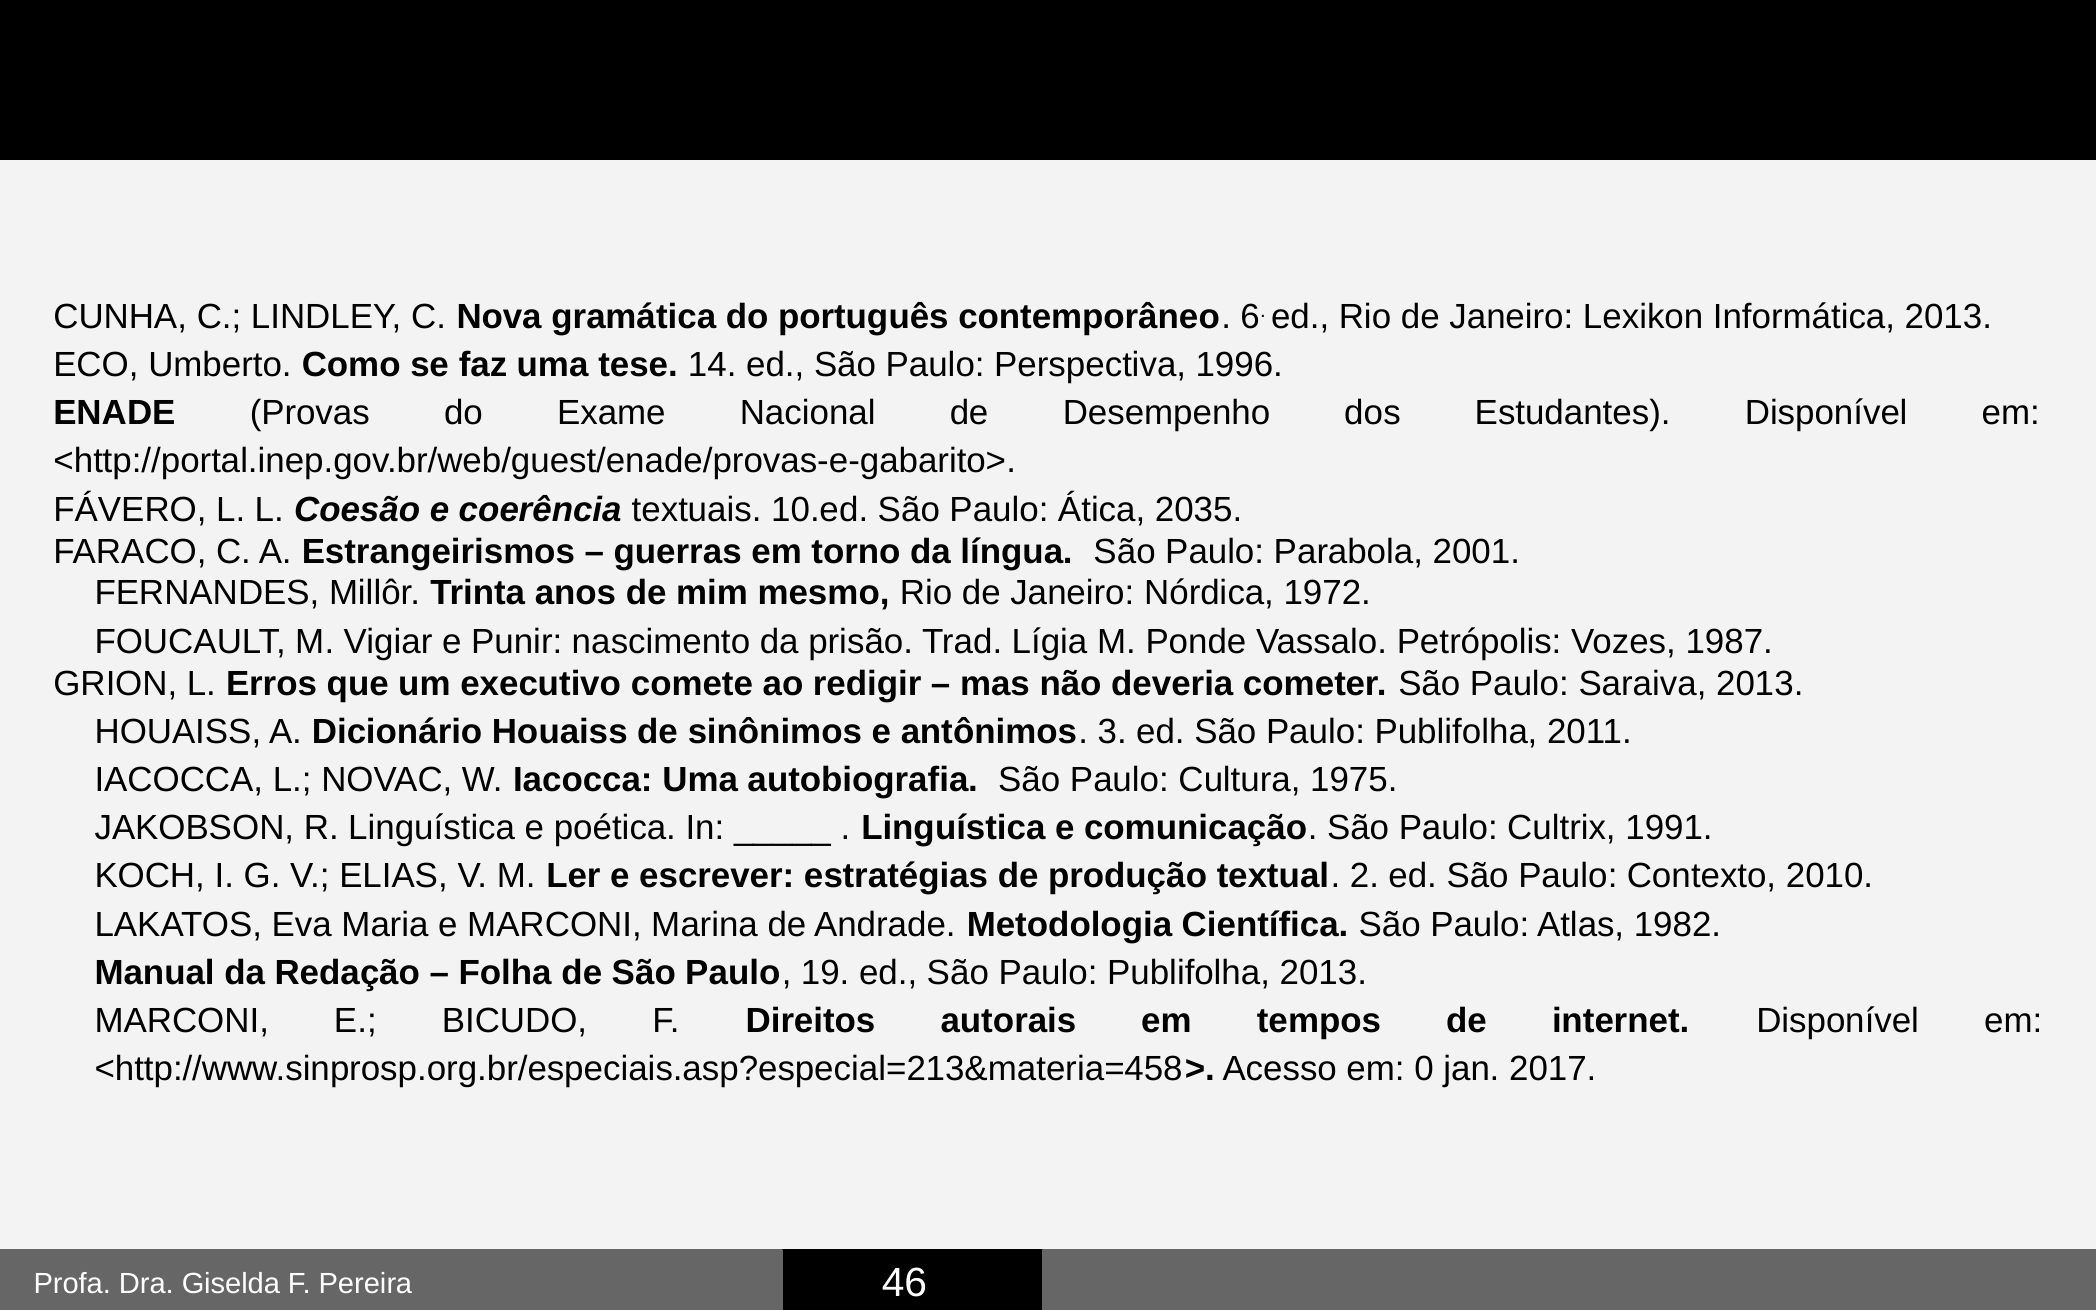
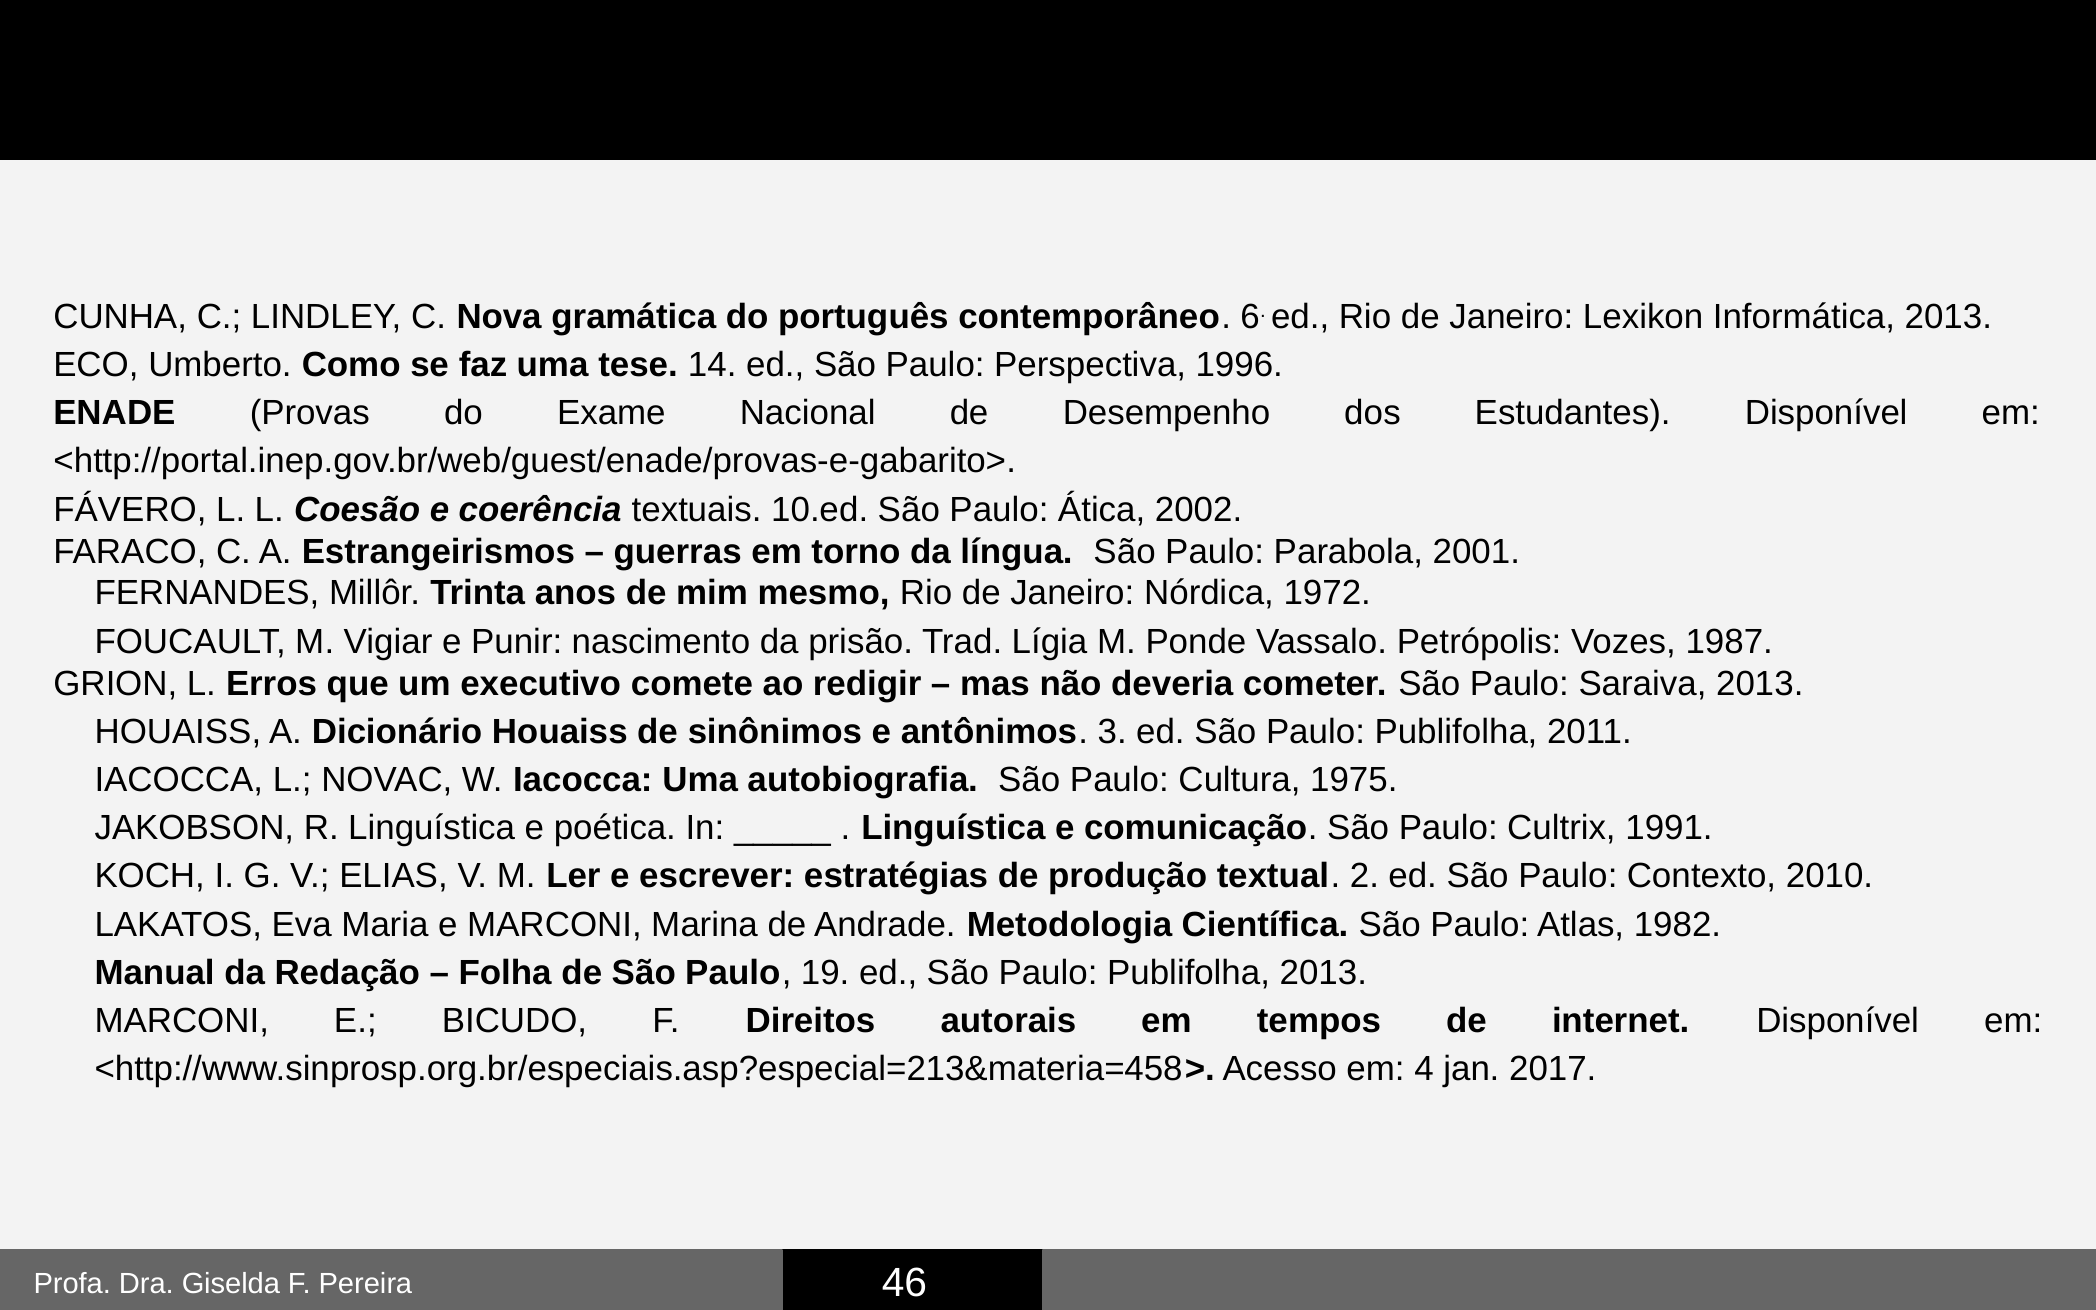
2035: 2035 -> 2002
0: 0 -> 4
